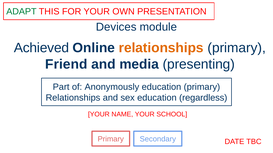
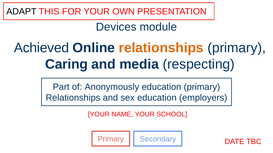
ADAPT colour: green -> black
Friend: Friend -> Caring
presenting: presenting -> respecting
regardless: regardless -> employers
